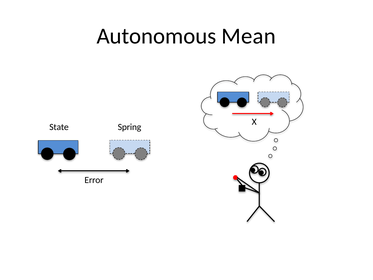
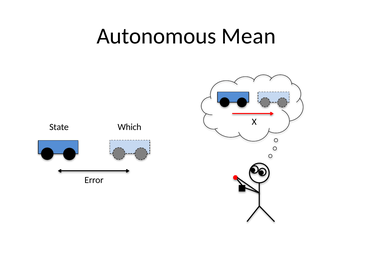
Spring: Spring -> Which
